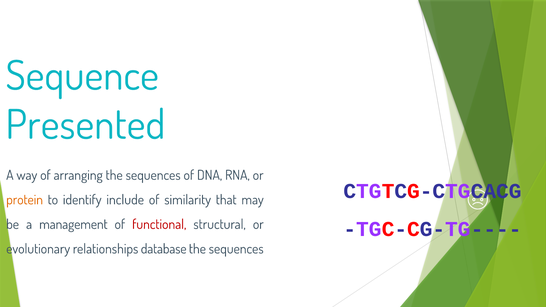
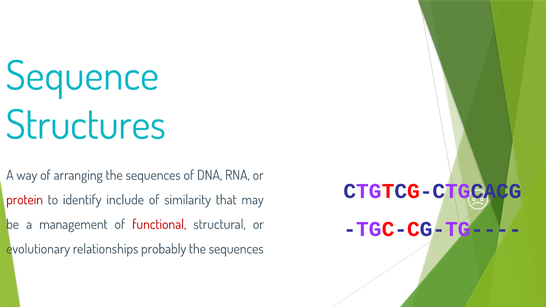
Presented: Presented -> Structures
protein colour: orange -> red
database: database -> probably
